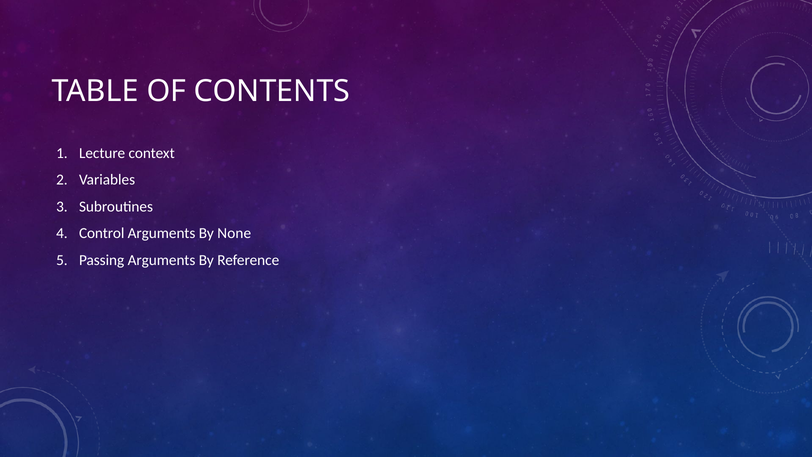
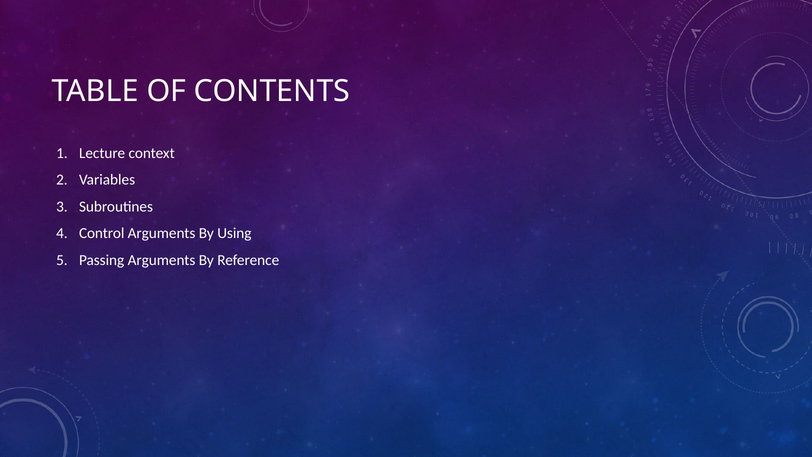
None: None -> Using
